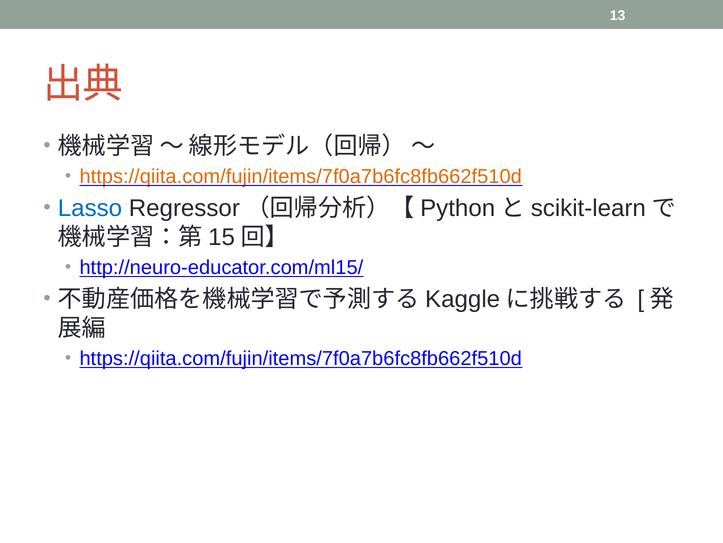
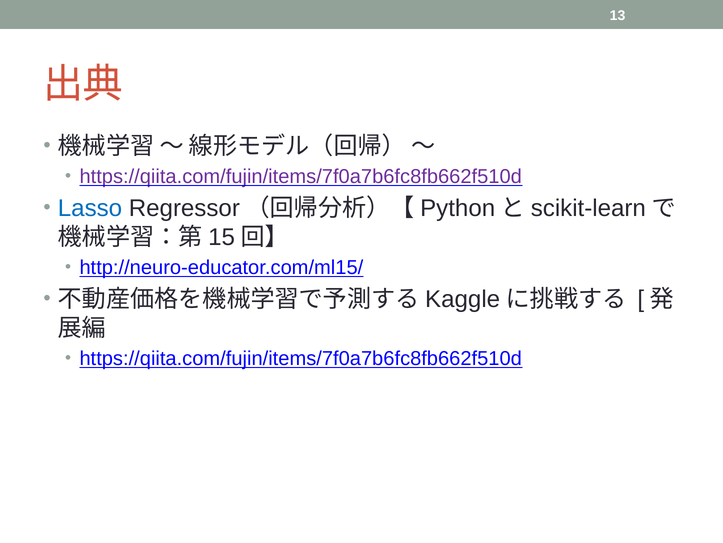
https://qiita.com/fujin/items/7f0a7b6fc8fb662f510d at (301, 177) colour: orange -> purple
